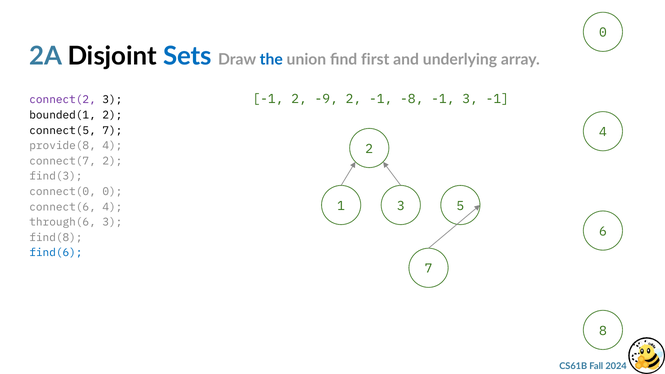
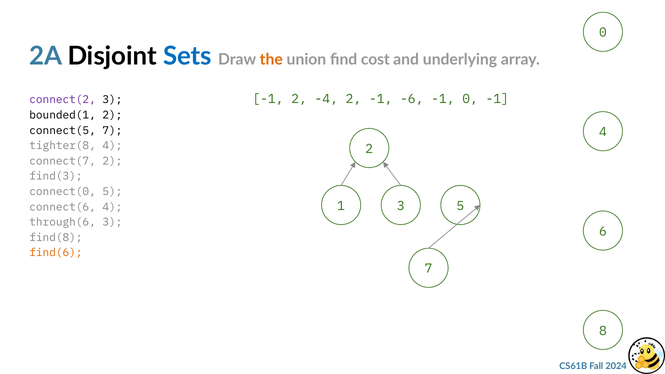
the colour: blue -> orange
first: first -> cost
-9: -9 -> -4
-8: -8 -> -6
3 at (470, 99): 3 -> 0
provide(8: provide(8 -> tighter(8
connect(0 0: 0 -> 5
find(6 colour: blue -> orange
